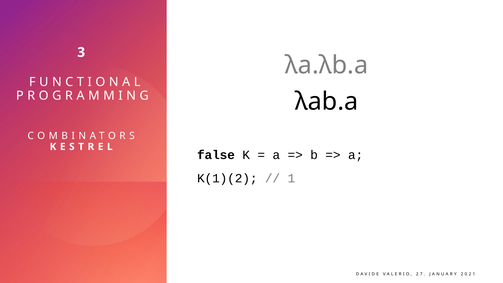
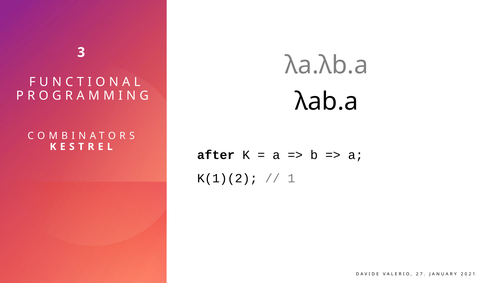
false: false -> after
